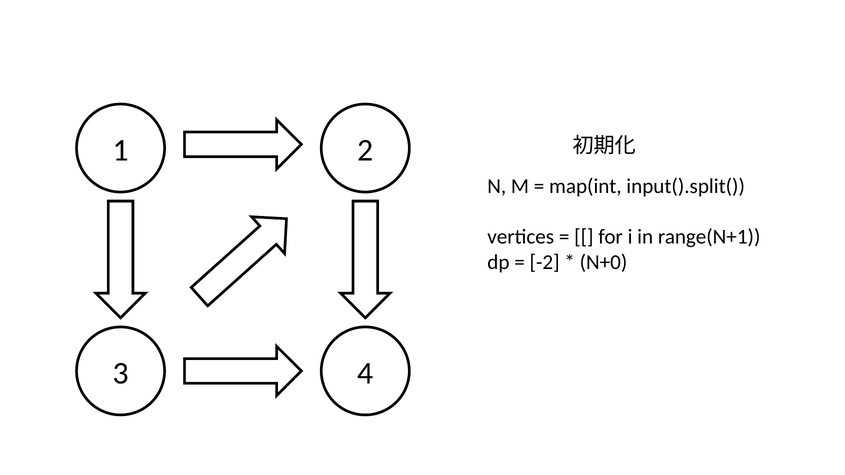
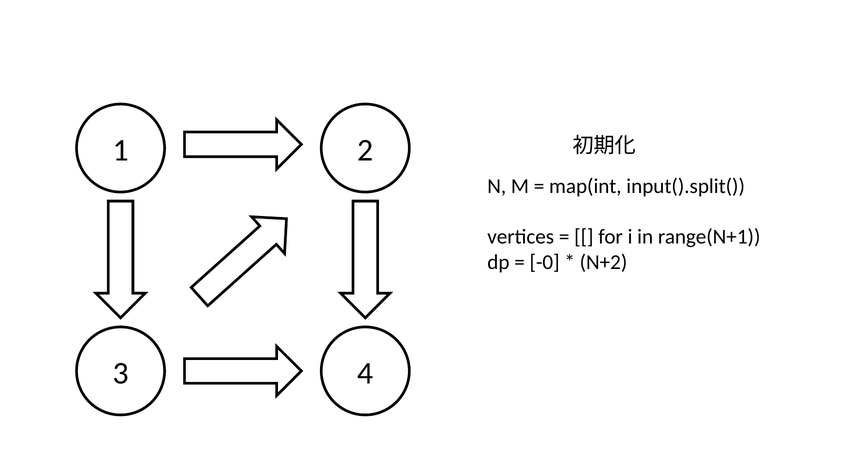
-2: -2 -> -0
N+0: N+0 -> N+2
